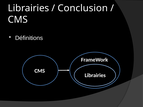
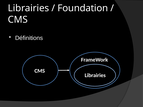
Conclusion: Conclusion -> Foundation
